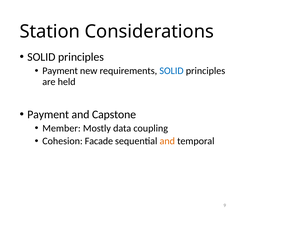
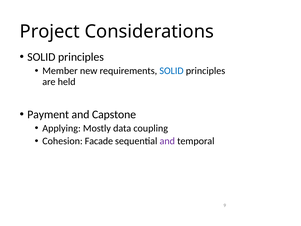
Station: Station -> Project
Payment at (60, 71): Payment -> Member
Member: Member -> Applying
and at (167, 141) colour: orange -> purple
